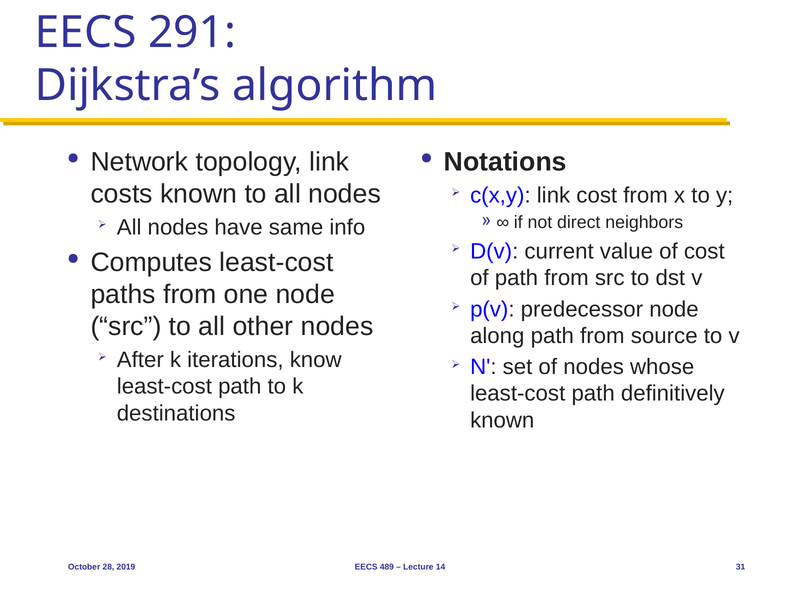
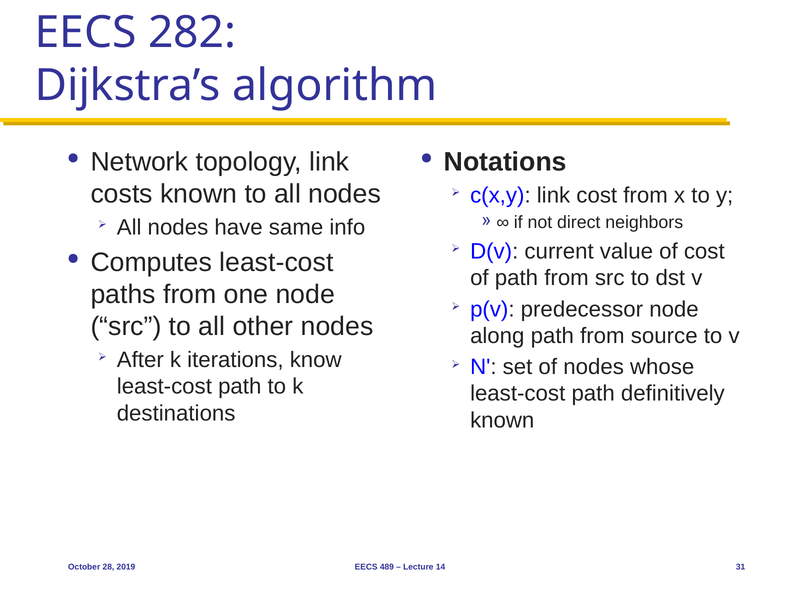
291: 291 -> 282
